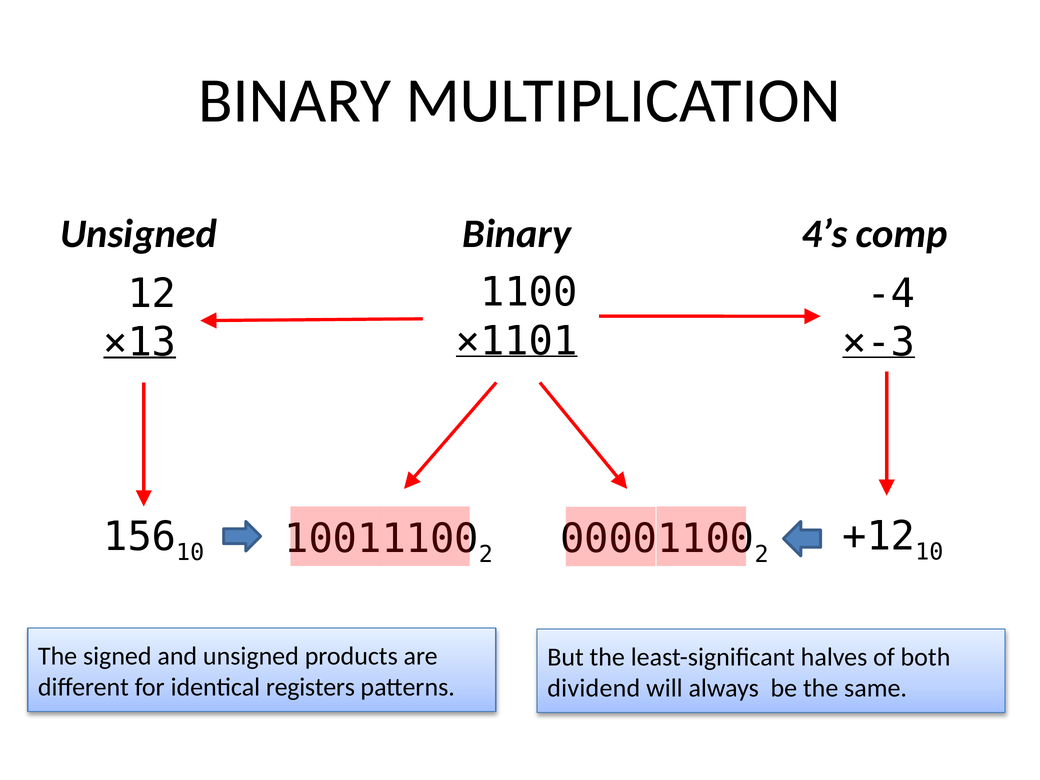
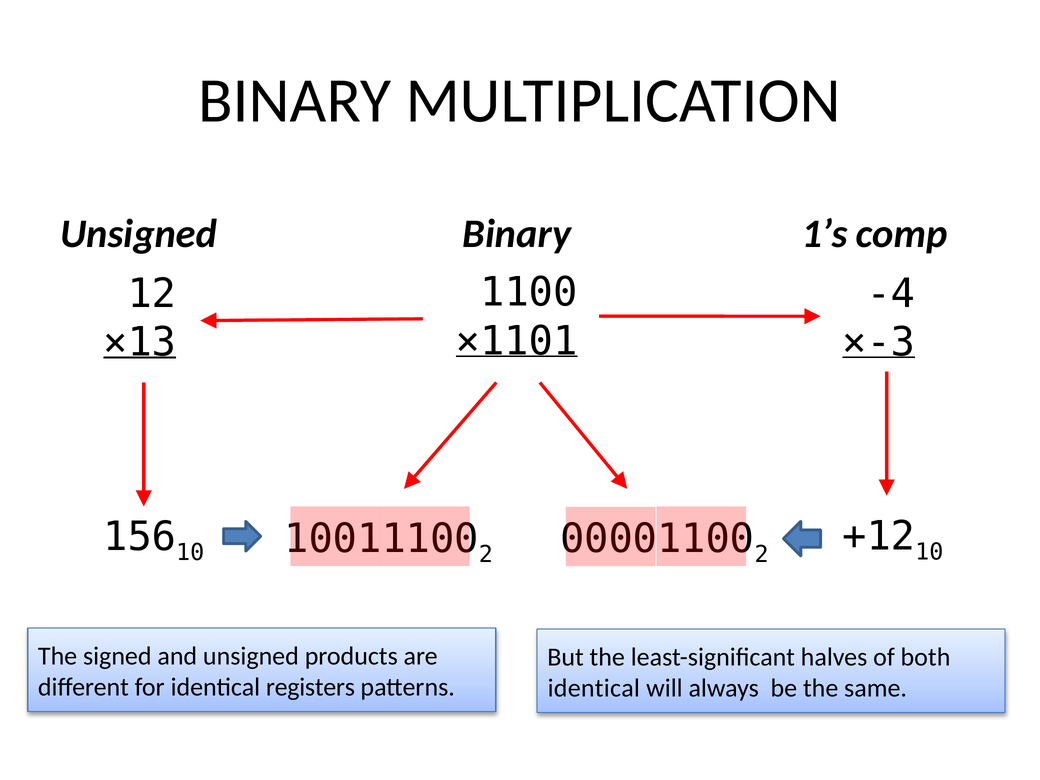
4’s: 4’s -> 1’s
dividend at (594, 688): dividend -> identical
